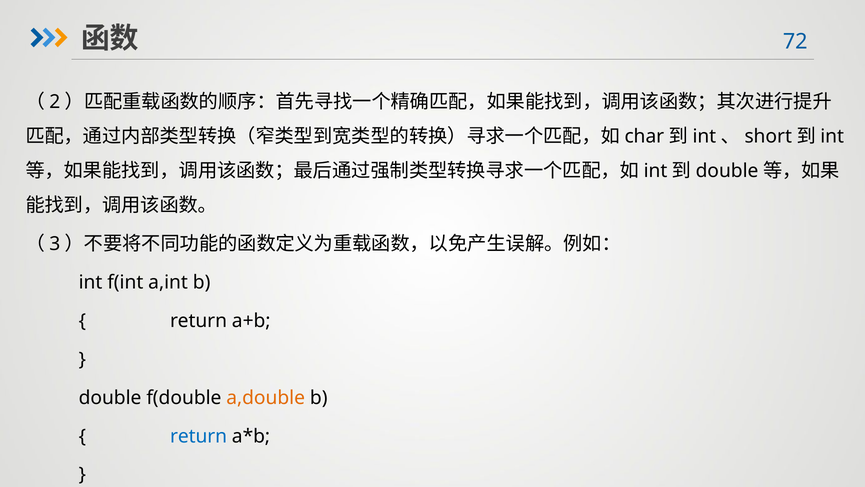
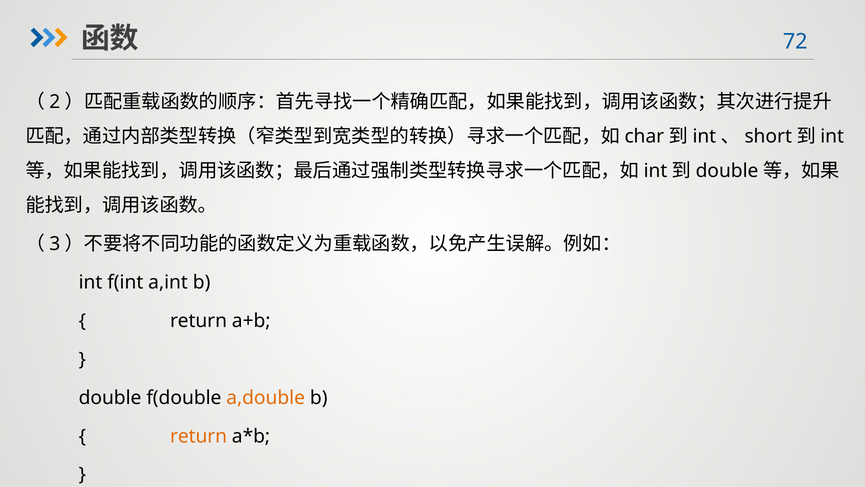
return at (199, 436) colour: blue -> orange
